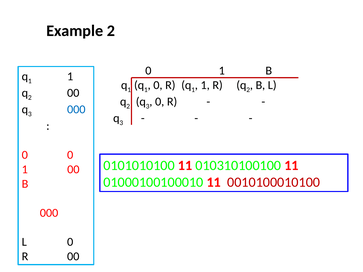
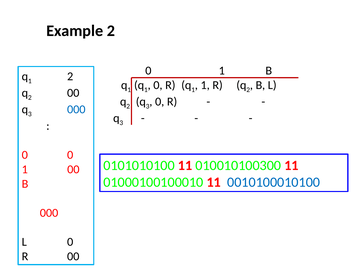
1 1: 1 -> 2
010310100100: 010310100100 -> 010010100300
0010100010100 colour: red -> blue
